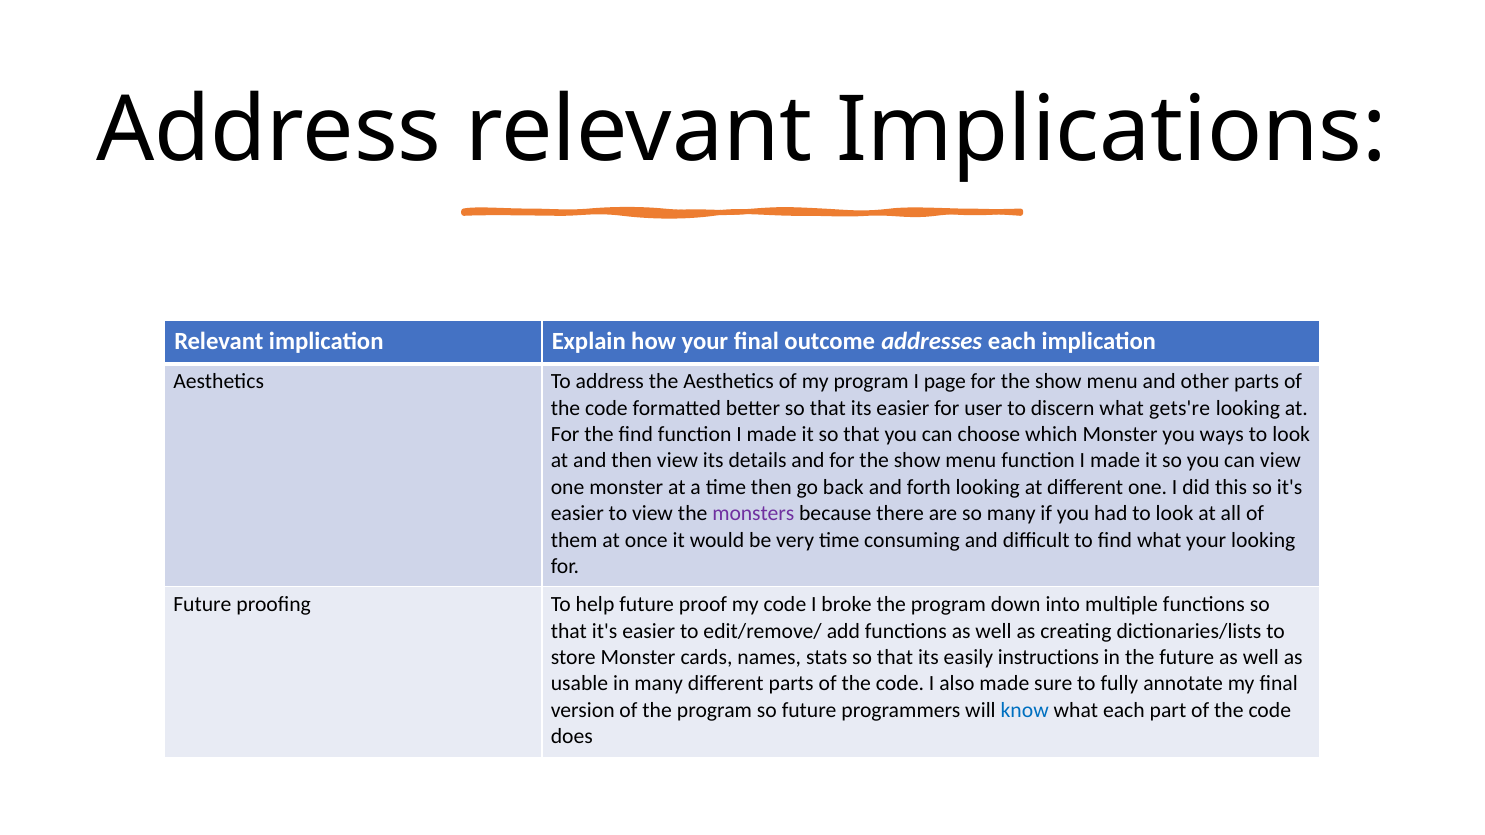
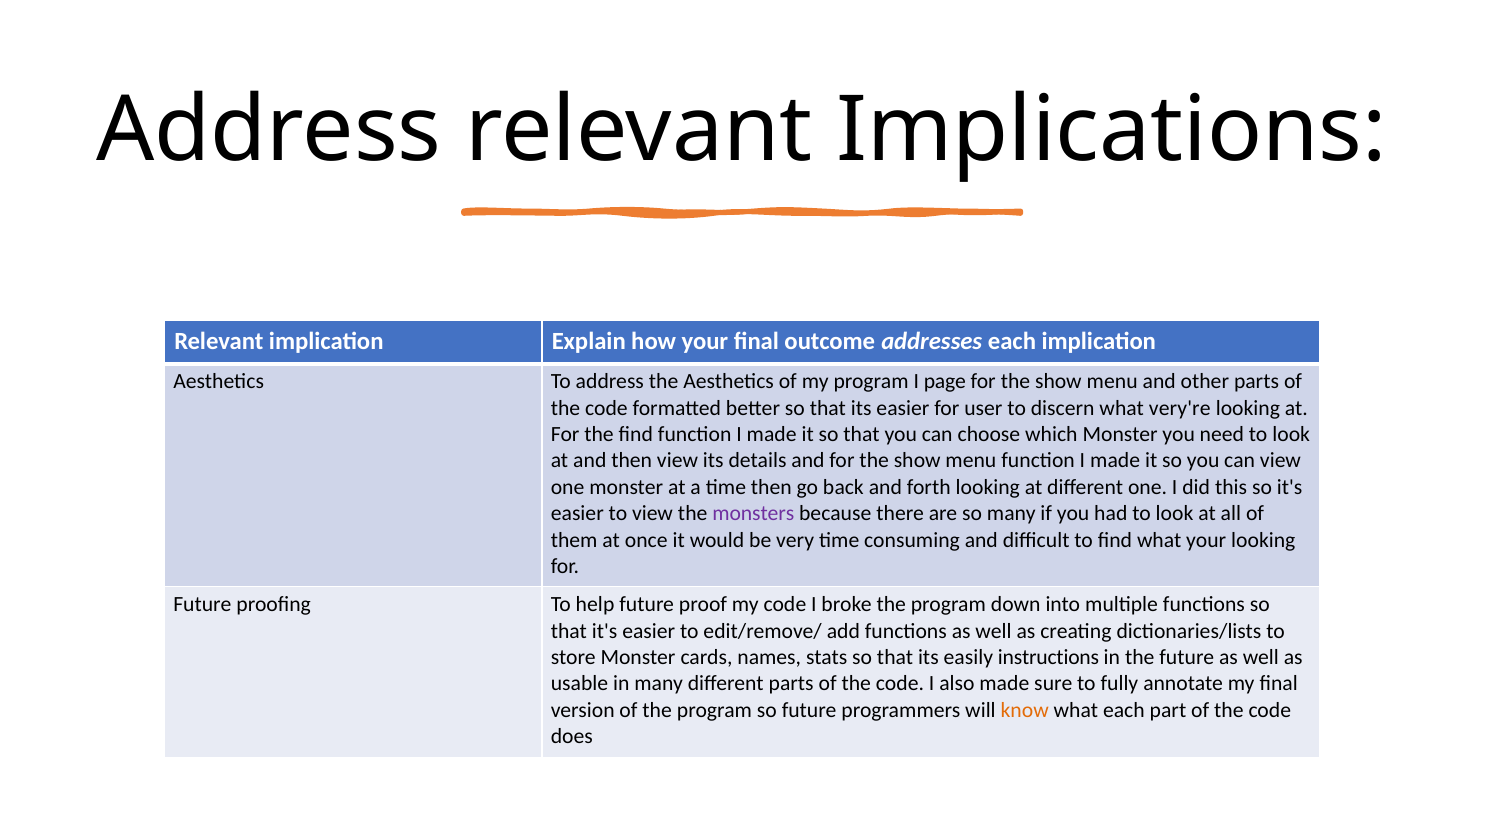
gets're: gets're -> very're
ways: ways -> need
know colour: blue -> orange
